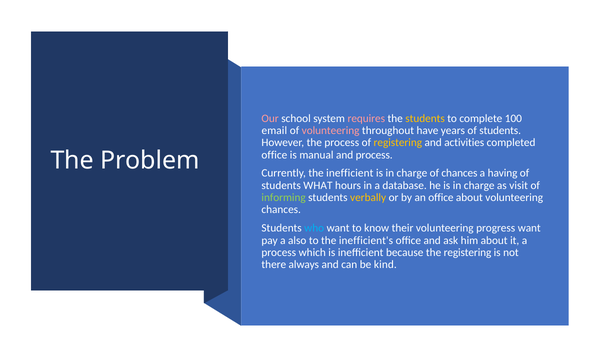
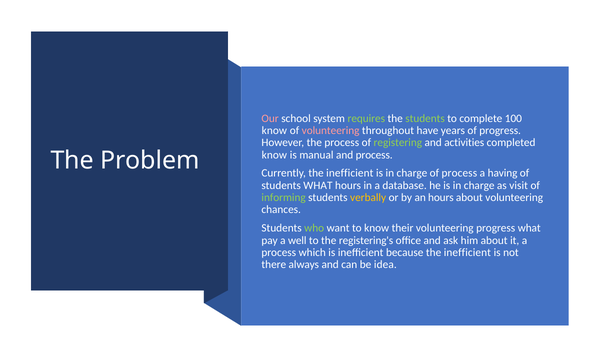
requires colour: pink -> light green
students at (425, 118) colour: yellow -> light green
email at (274, 130): email -> know
years of students: students -> progress
registering at (398, 142) colour: yellow -> light green
office at (274, 155): office -> know
of chances: chances -> process
an office: office -> hours
who colour: light blue -> light green
progress want: want -> what
also: also -> well
inefficient's: inefficient's -> registering's
because the registering: registering -> inefficient
kind: kind -> idea
